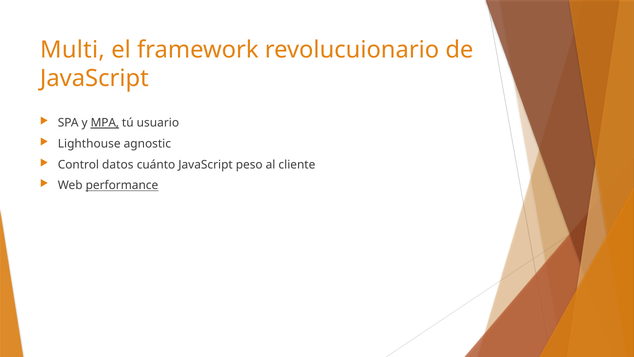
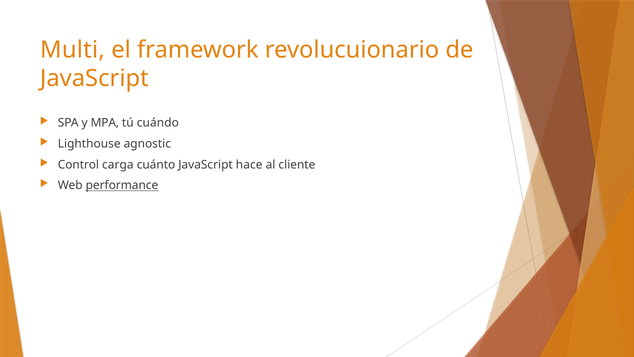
MPA underline: present -> none
usuario: usuario -> cuándo
datos: datos -> carga
peso: peso -> hace
